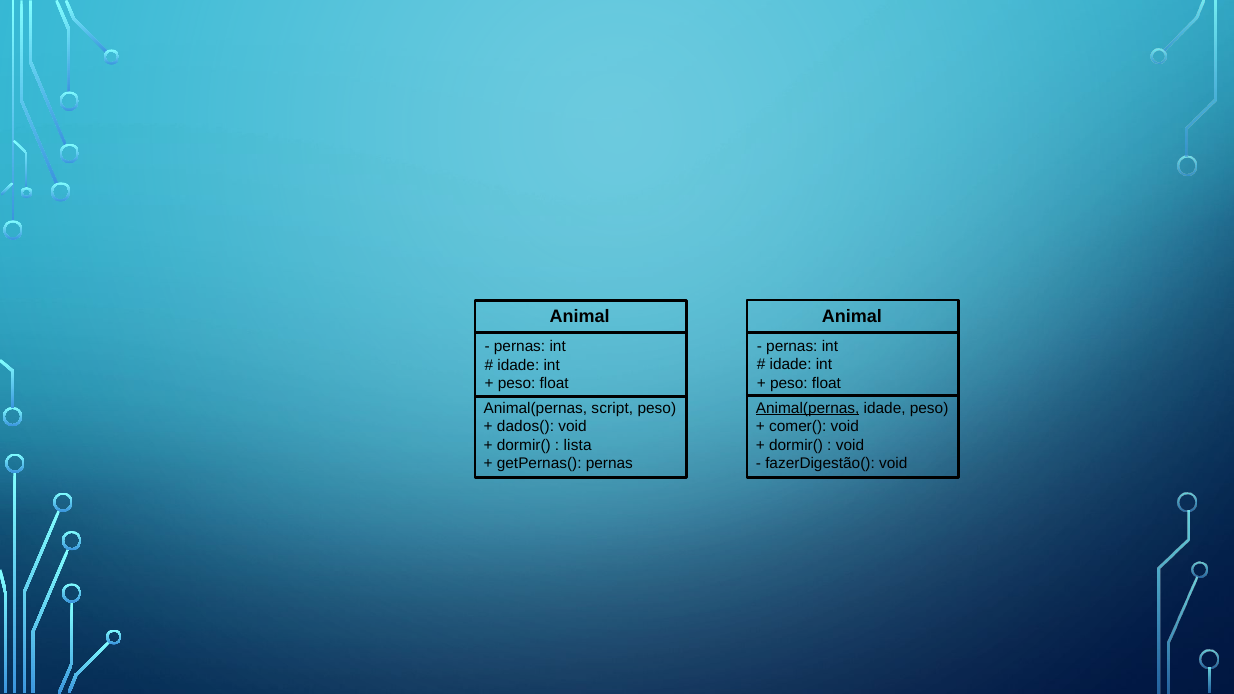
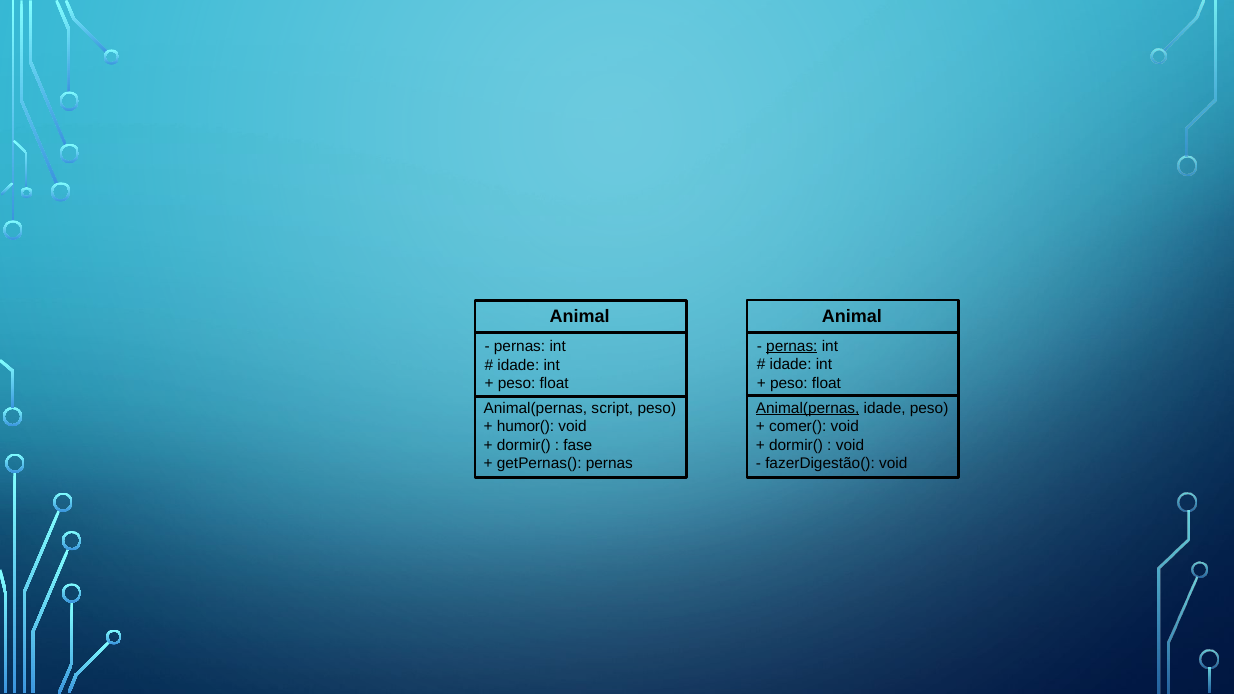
pernas at (792, 346) underline: none -> present
dados(: dados( -> humor(
lista: lista -> fase
